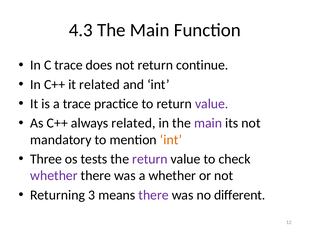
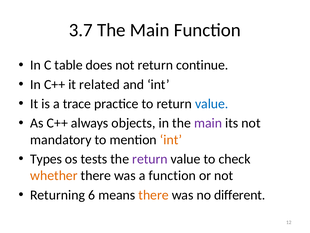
4.3: 4.3 -> 3.7
C trace: trace -> table
value at (212, 104) colour: purple -> blue
always related: related -> objects
Three: Three -> Types
whether at (54, 175) colour: purple -> orange
a whether: whether -> function
3: 3 -> 6
there at (154, 195) colour: purple -> orange
